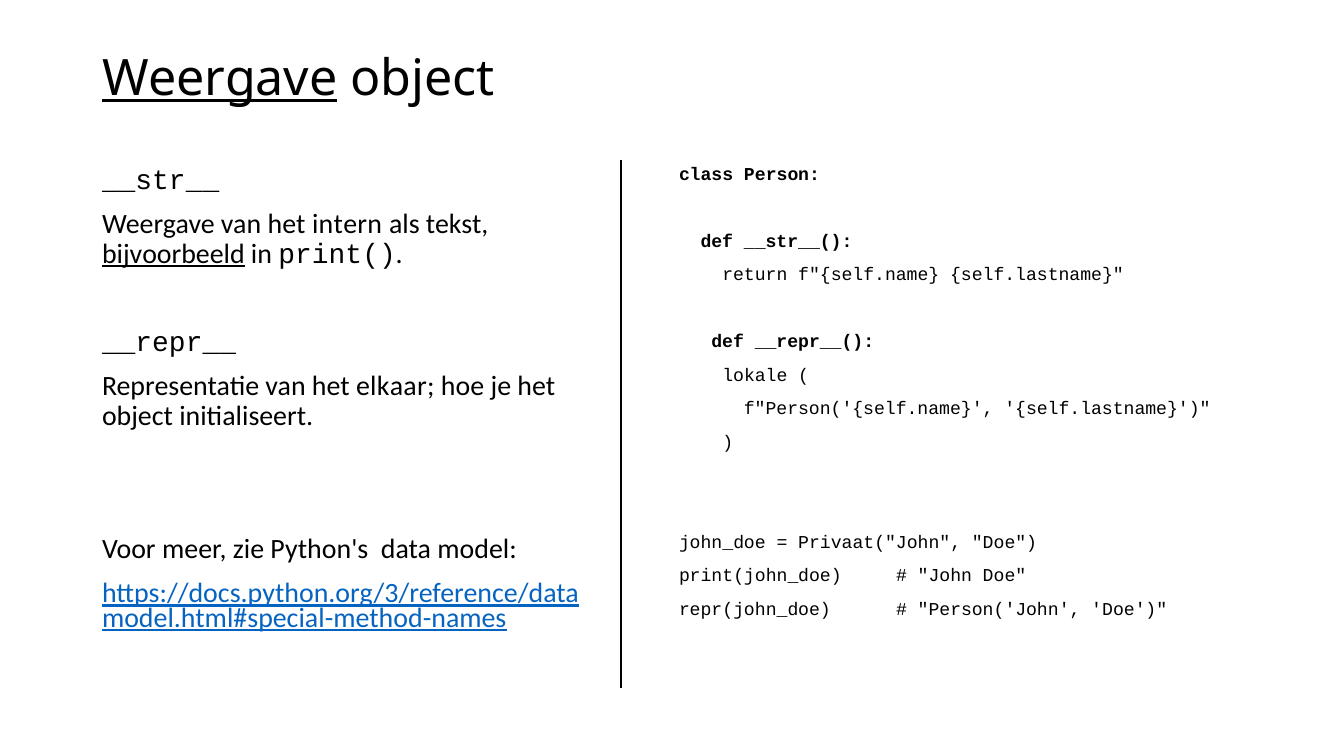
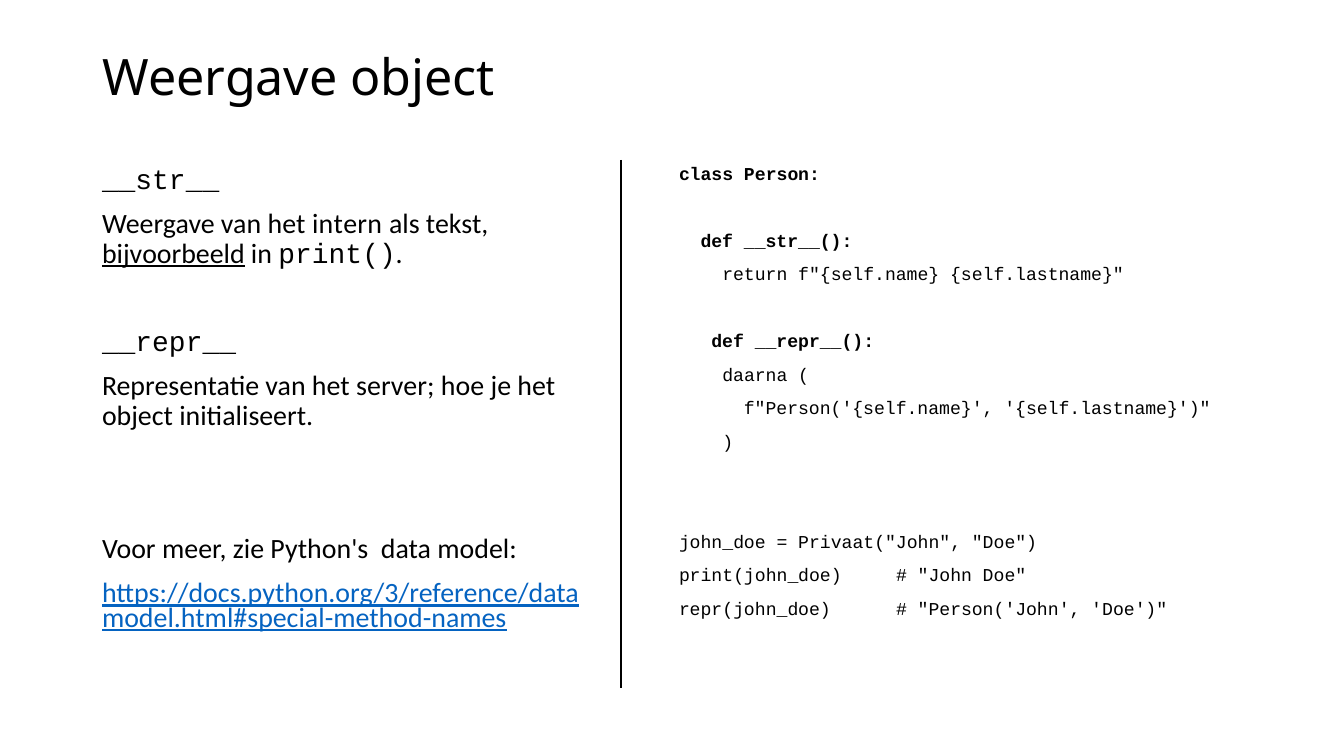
Weergave at (220, 79) underline: present -> none
lokale: lokale -> daarna
elkaar: elkaar -> server
